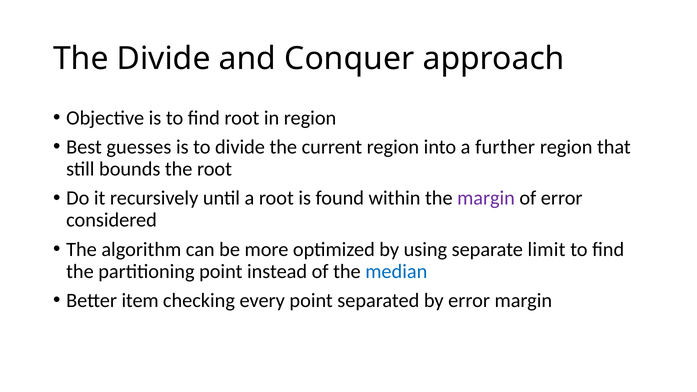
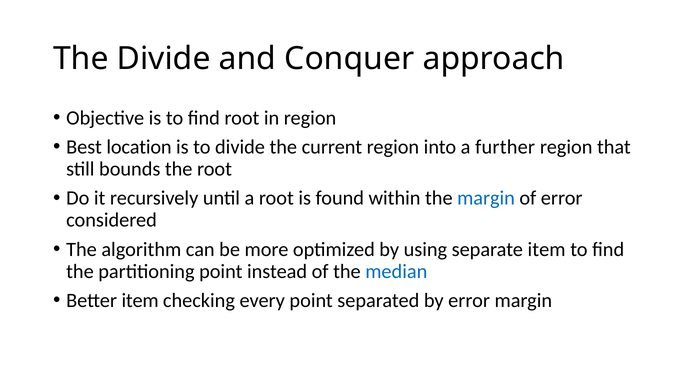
guesses: guesses -> location
margin at (486, 198) colour: purple -> blue
separate limit: limit -> item
